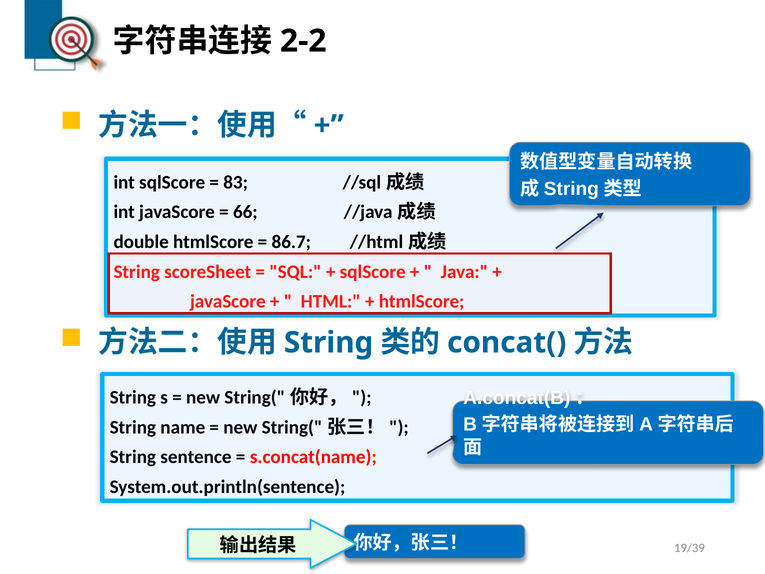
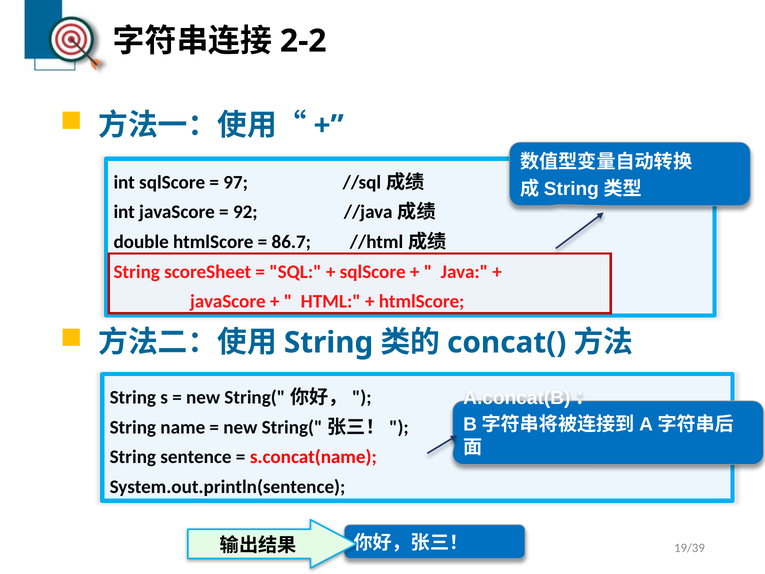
83: 83 -> 97
66: 66 -> 92
